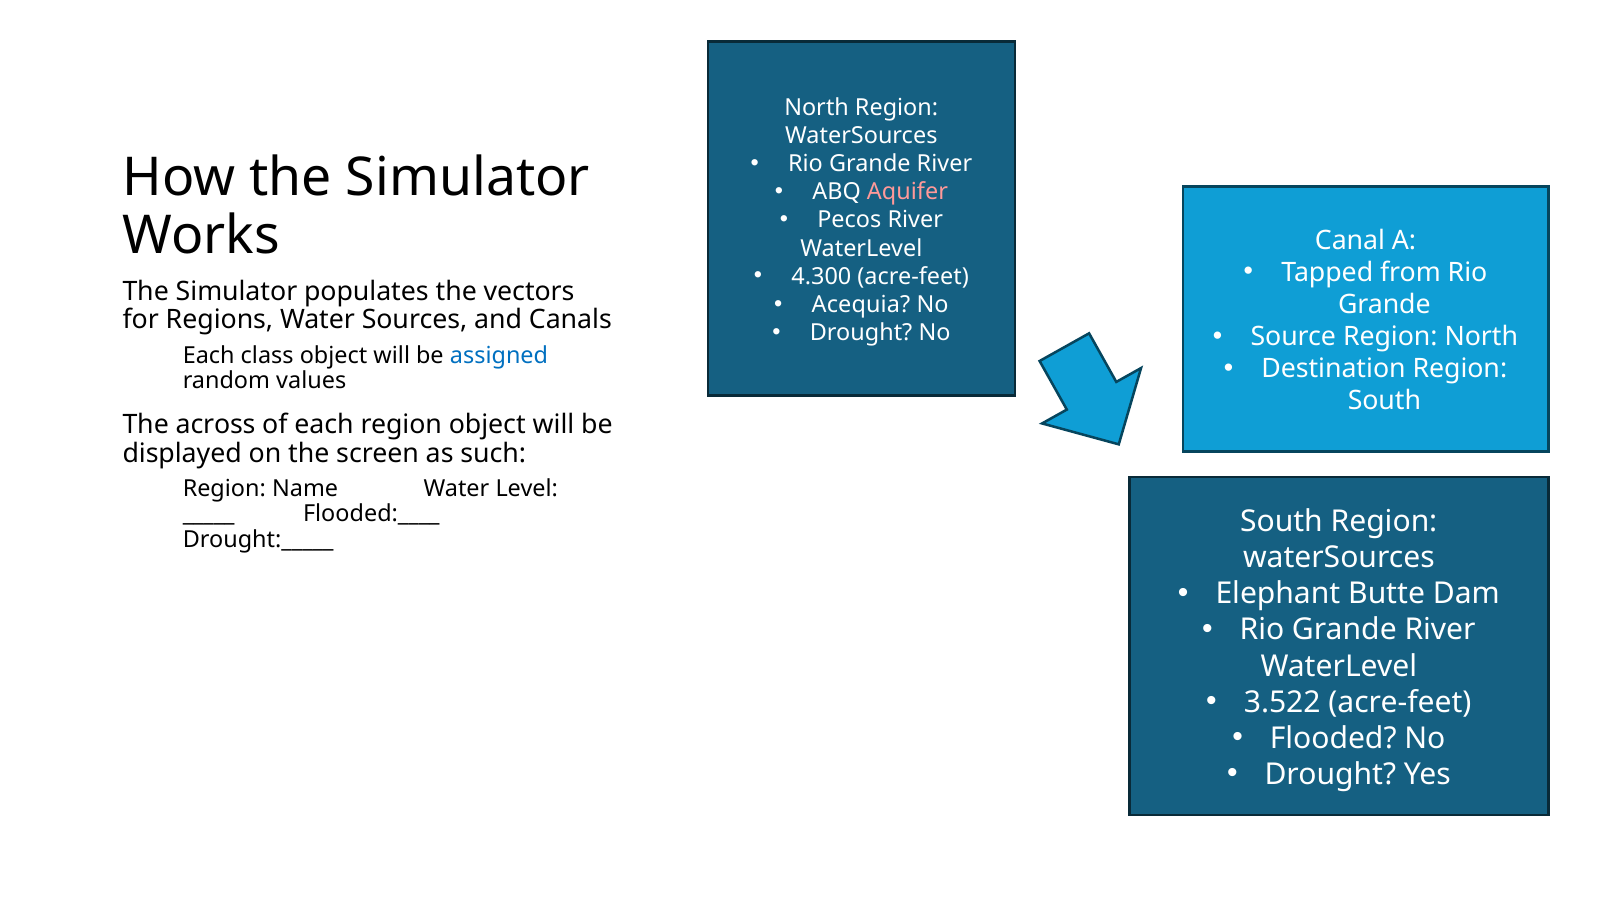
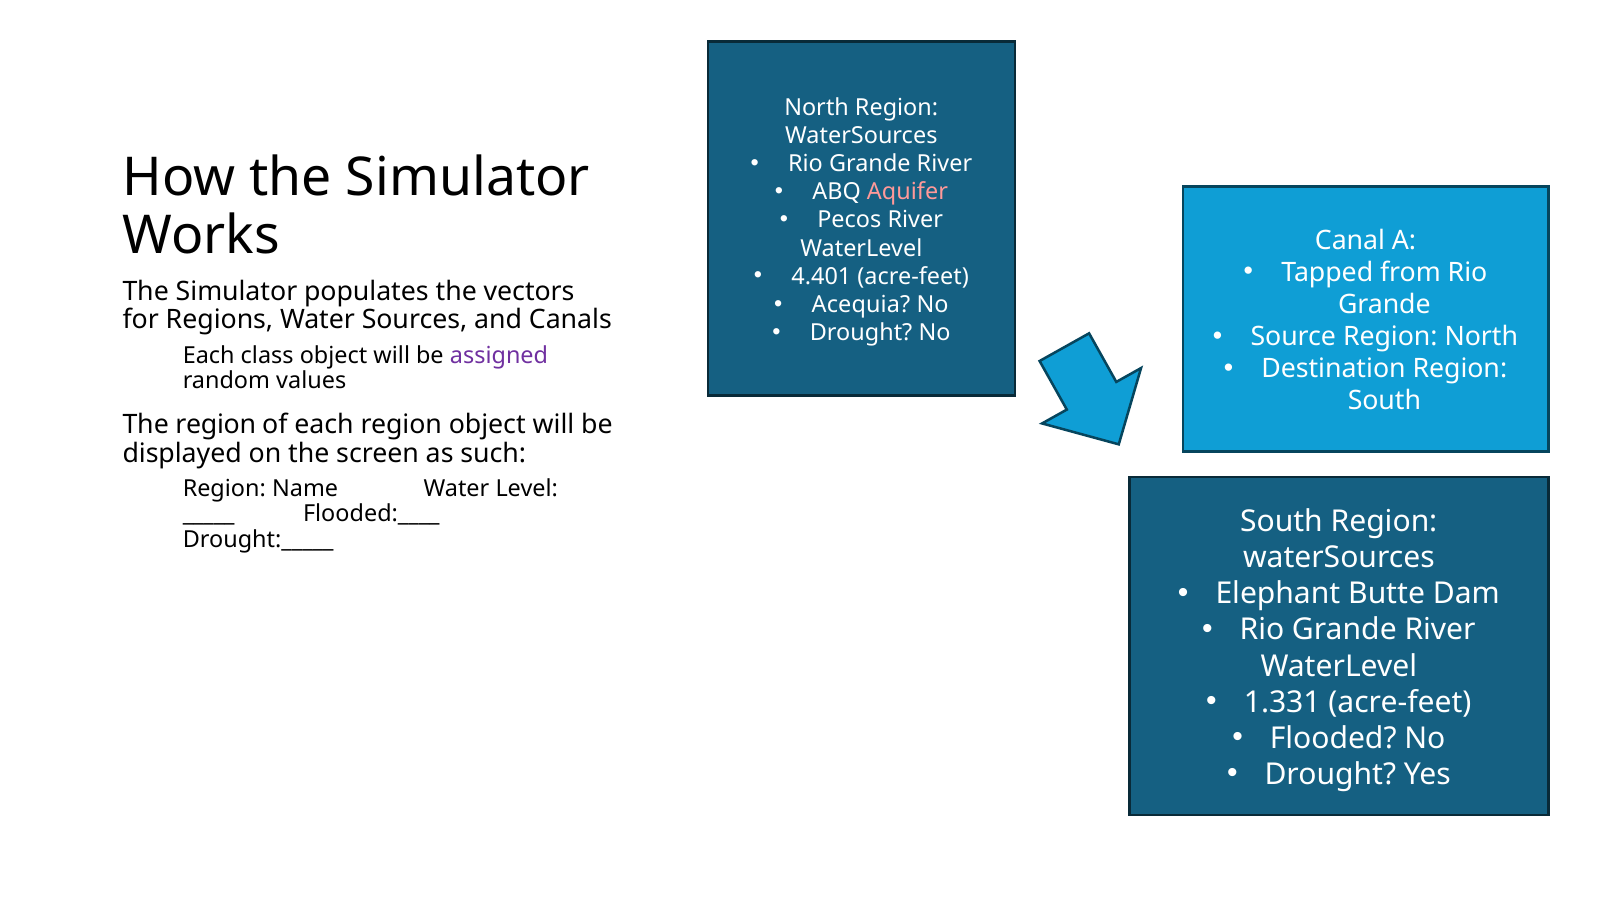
4.300: 4.300 -> 4.401
assigned colour: blue -> purple
The across: across -> region
3.522: 3.522 -> 1.331
